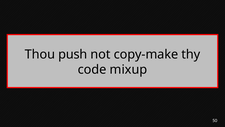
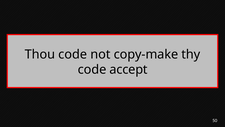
Thou push: push -> code
mixup: mixup -> accept
